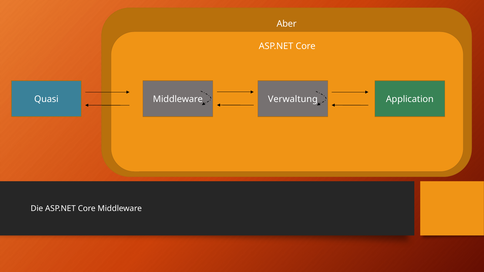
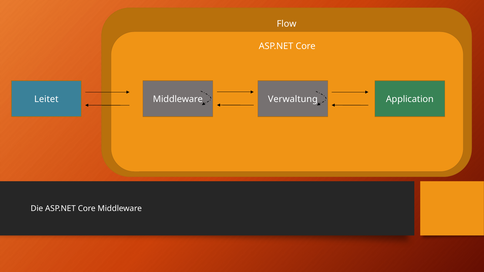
Aber: Aber -> Flow
Quasi: Quasi -> Leitet
